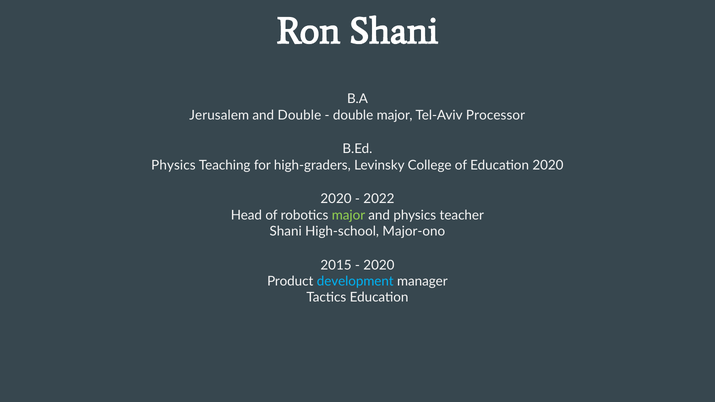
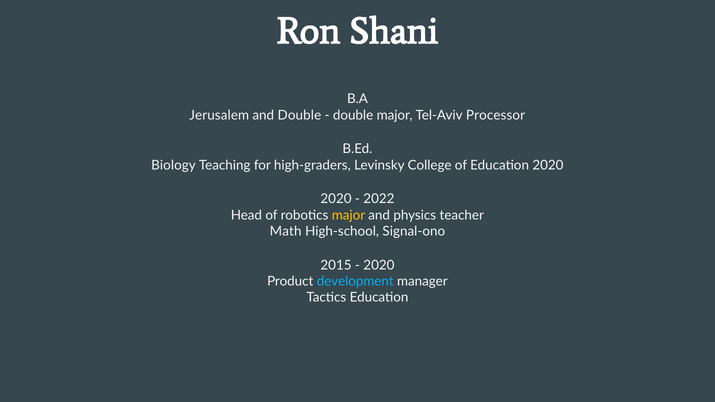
Physics at (173, 165): Physics -> Biology
major at (348, 215) colour: light green -> yellow
Shani at (286, 231): Shani -> Math
Major-ono: Major-ono -> Signal-ono
